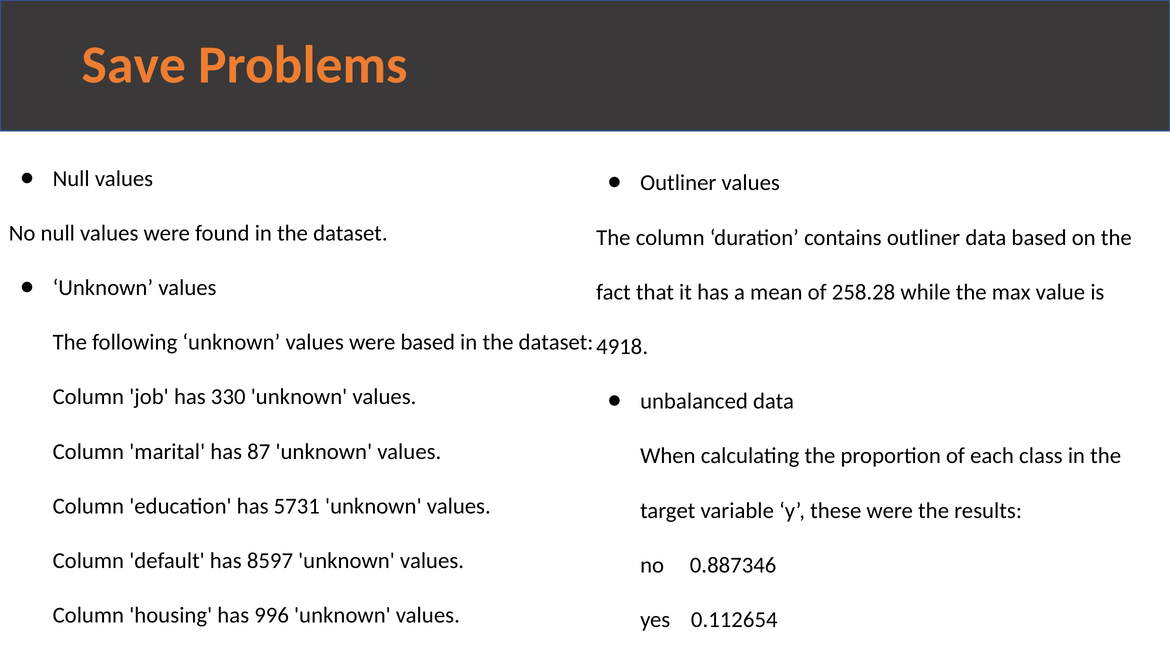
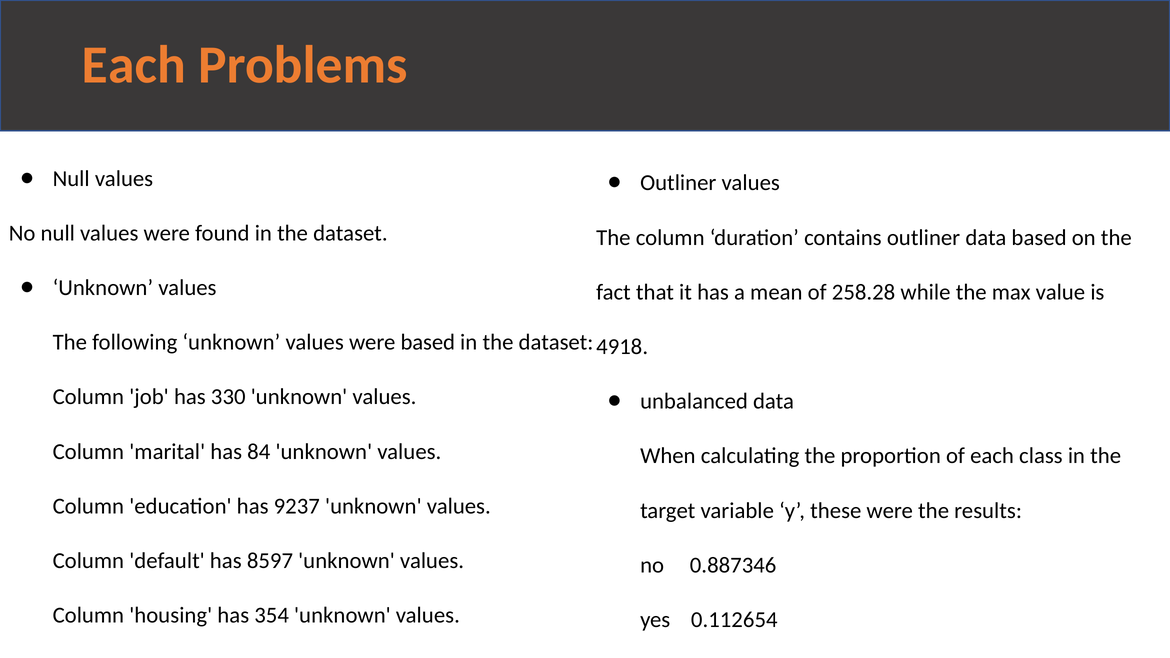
Save at (134, 65): Save -> Each
87: 87 -> 84
5731: 5731 -> 9237
996: 996 -> 354
